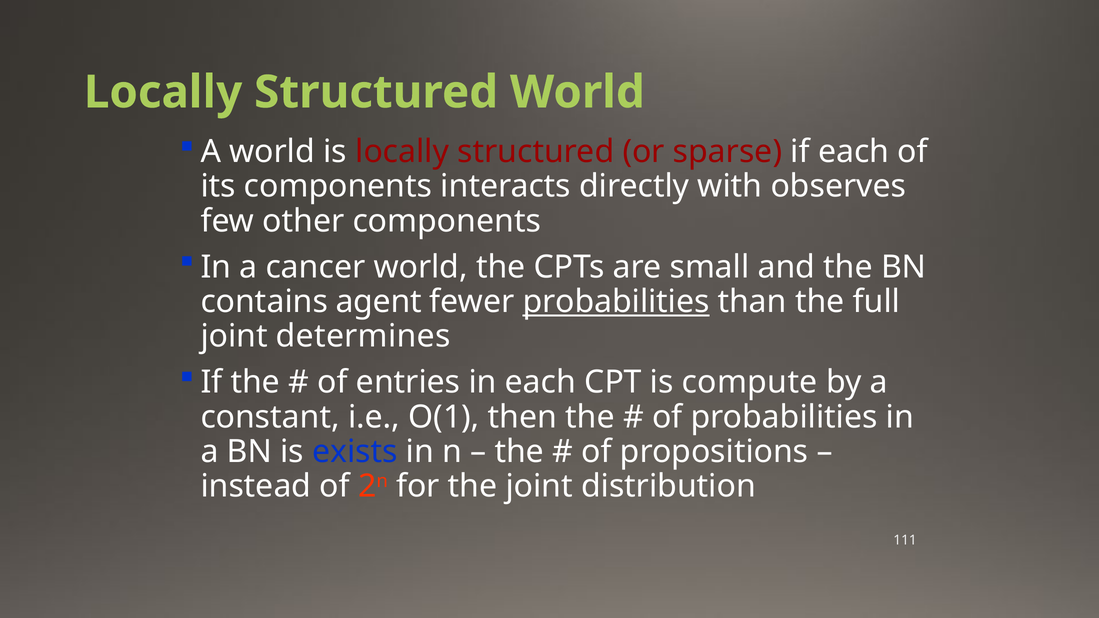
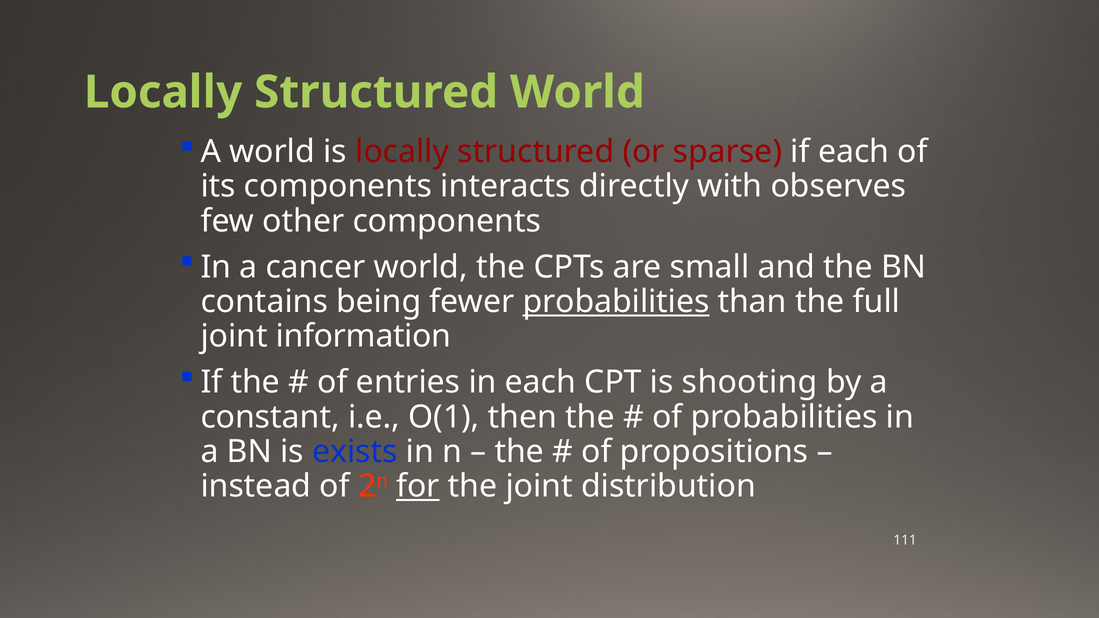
agent: agent -> being
determines: determines -> information
compute: compute -> shooting
for underline: none -> present
